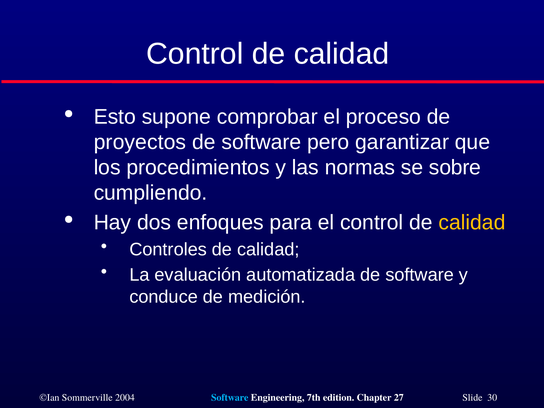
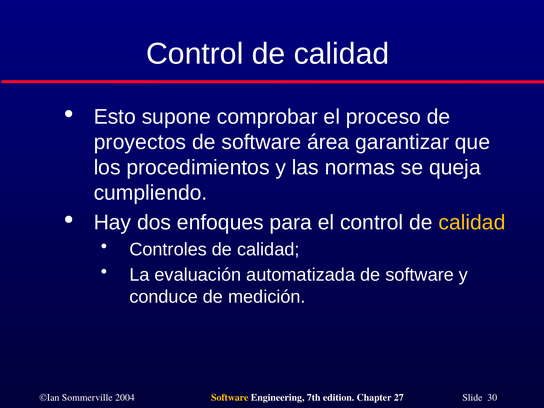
pero: pero -> área
sobre: sobre -> queja
Software at (230, 397) colour: light blue -> yellow
